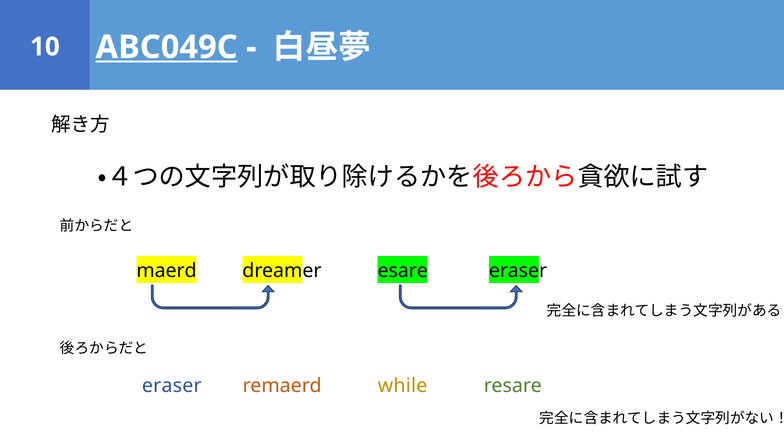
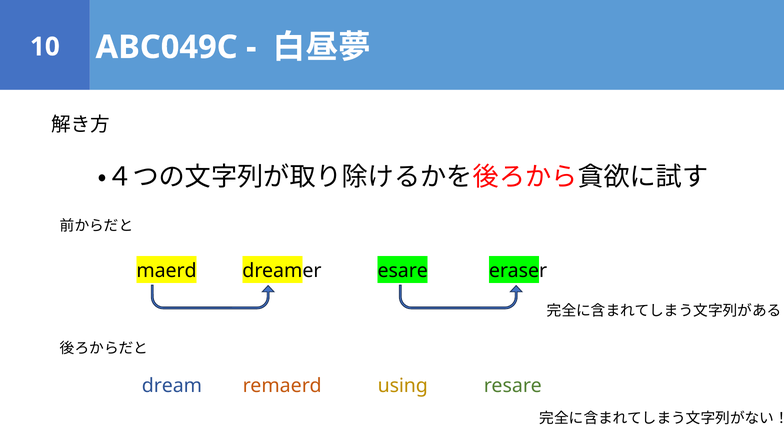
ABC049C underline: present -> none
eraser at (172, 386): eraser -> dream
while: while -> using
